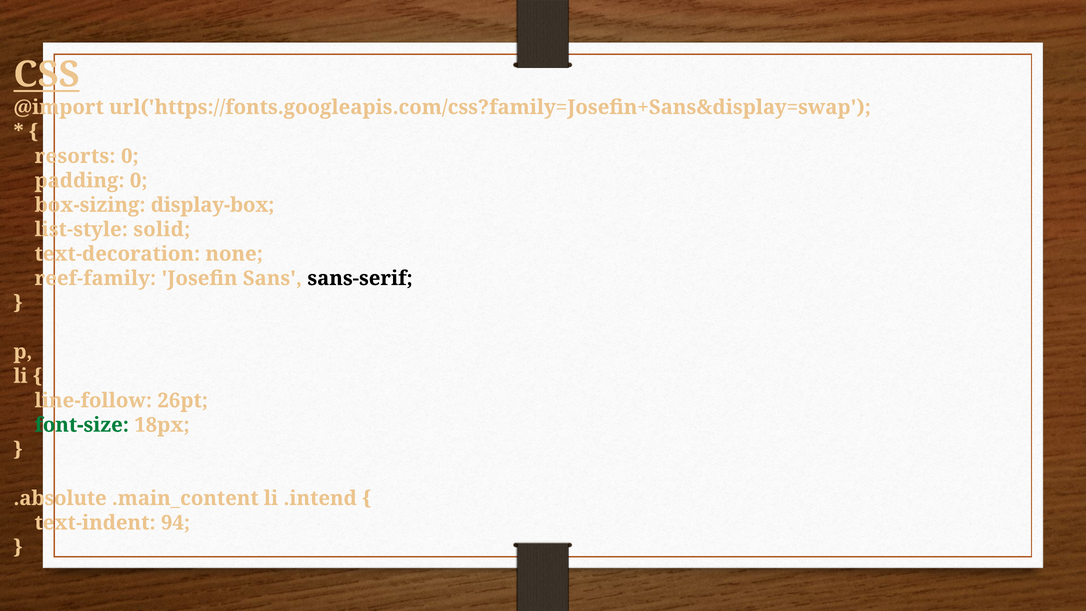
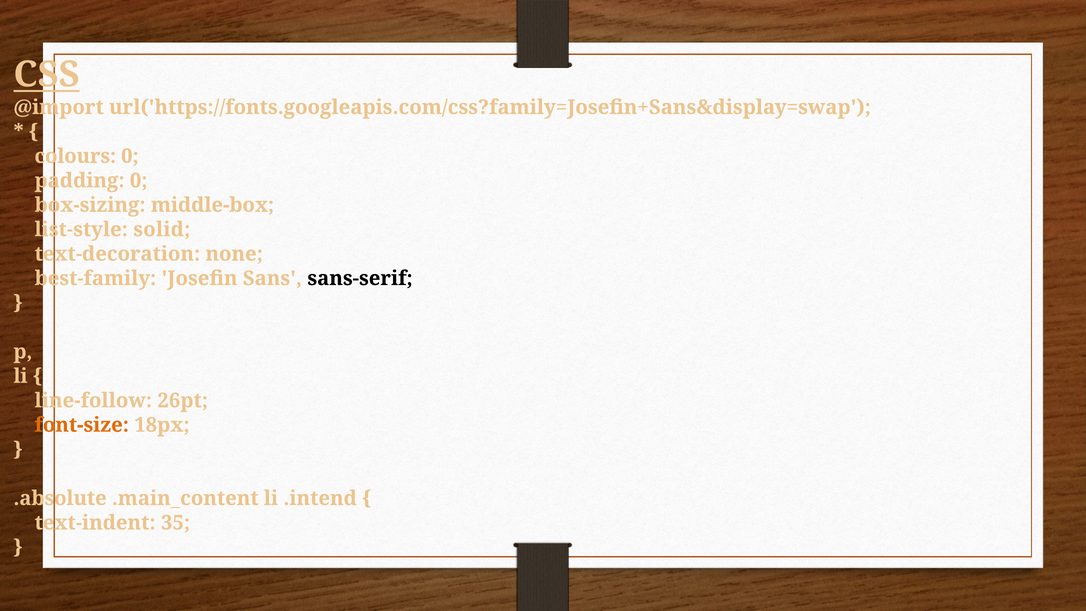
resorts: resorts -> colours
display-box: display-box -> middle-box
reef-family: reef-family -> best-family
font-size colour: green -> orange
94: 94 -> 35
